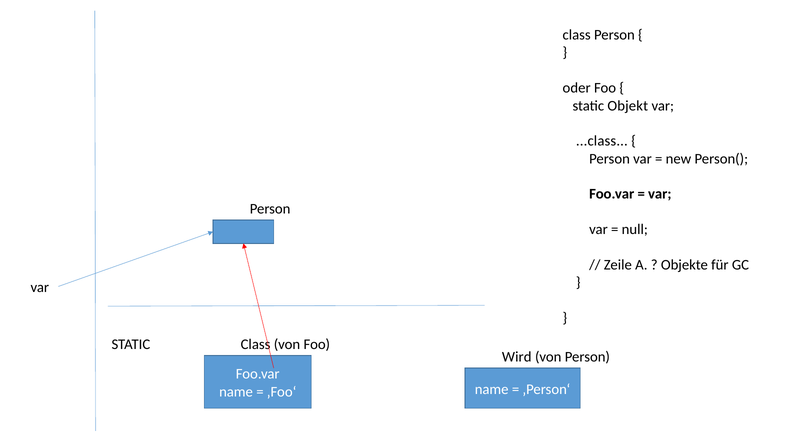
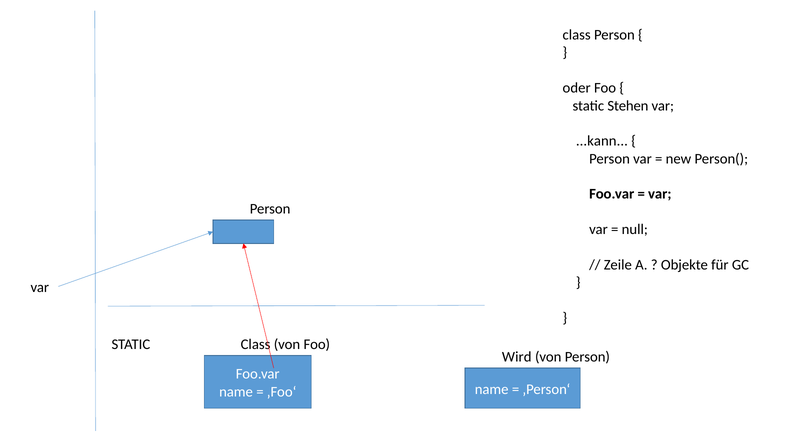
Objekt: Objekt -> Stehen
...class: ...class -> ...kann
